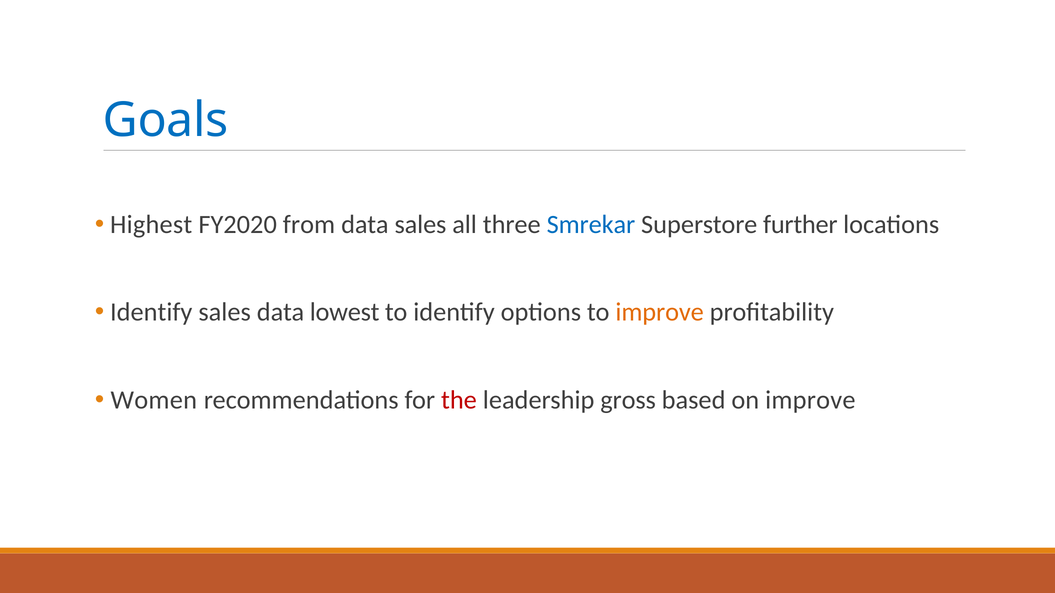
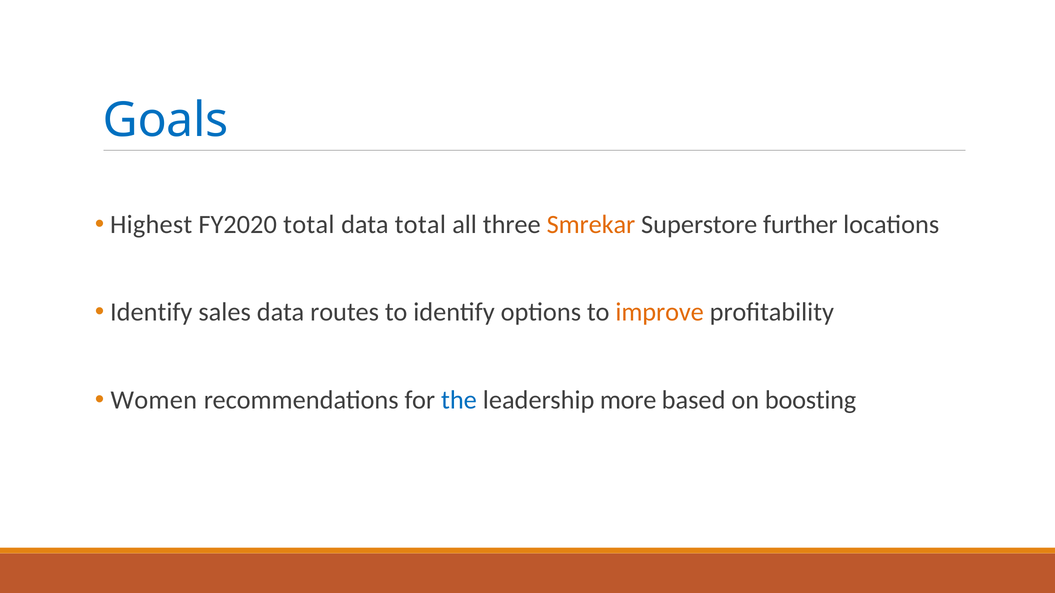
FY2020 from: from -> total
data sales: sales -> total
Smrekar colour: blue -> orange
lowest: lowest -> routes
the colour: red -> blue
gross: gross -> more
on improve: improve -> boosting
